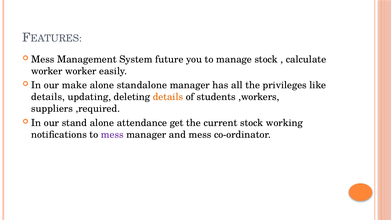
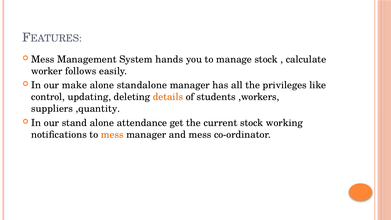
future: future -> hands
worker worker: worker -> follows
details at (48, 97): details -> control
,required: ,required -> ,quantity
mess at (112, 135) colour: purple -> orange
